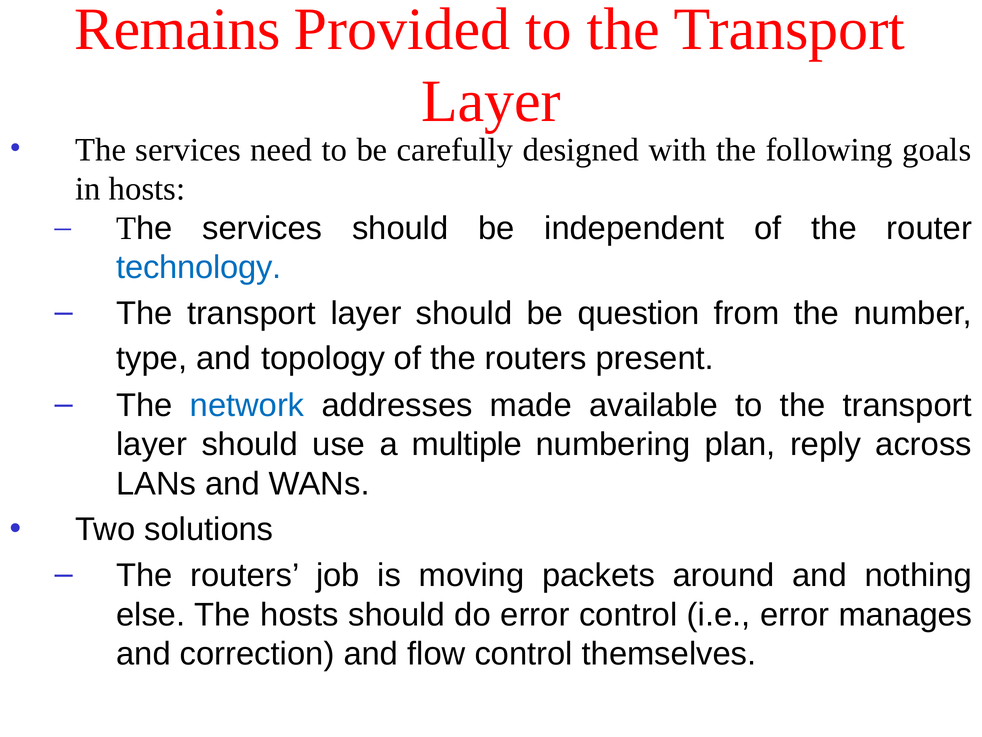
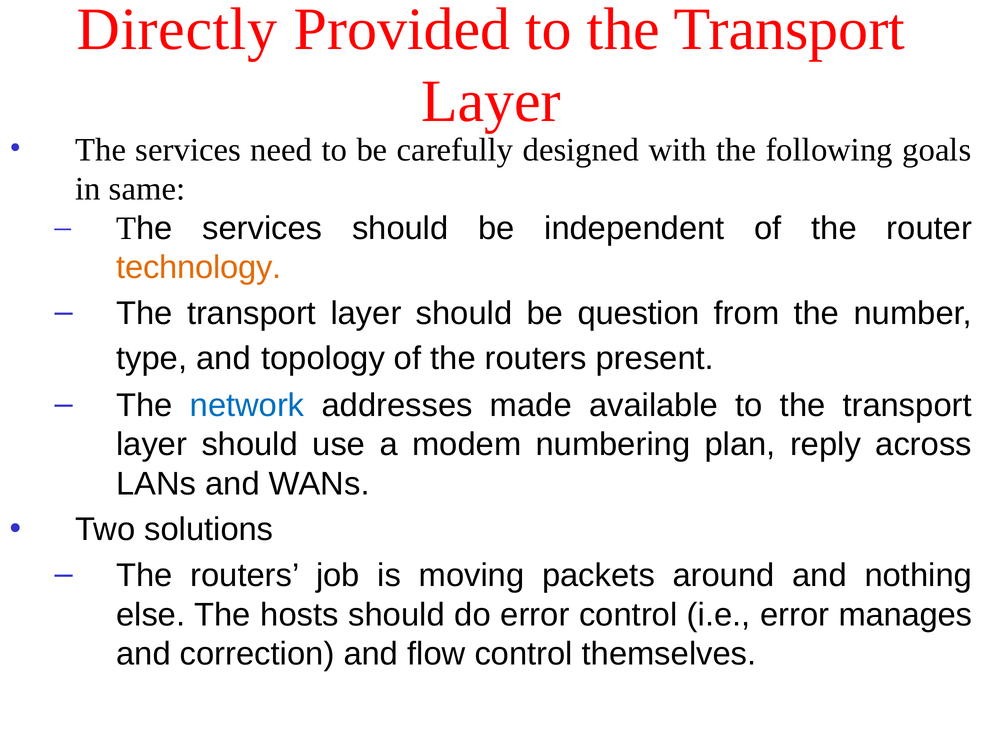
Remains: Remains -> Directly
in hosts: hosts -> same
technology colour: blue -> orange
multiple: multiple -> modem
